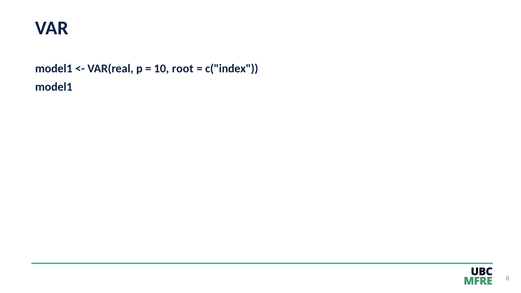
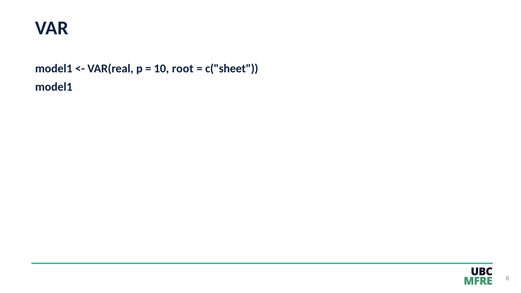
c("index: c("index -> c("sheet
